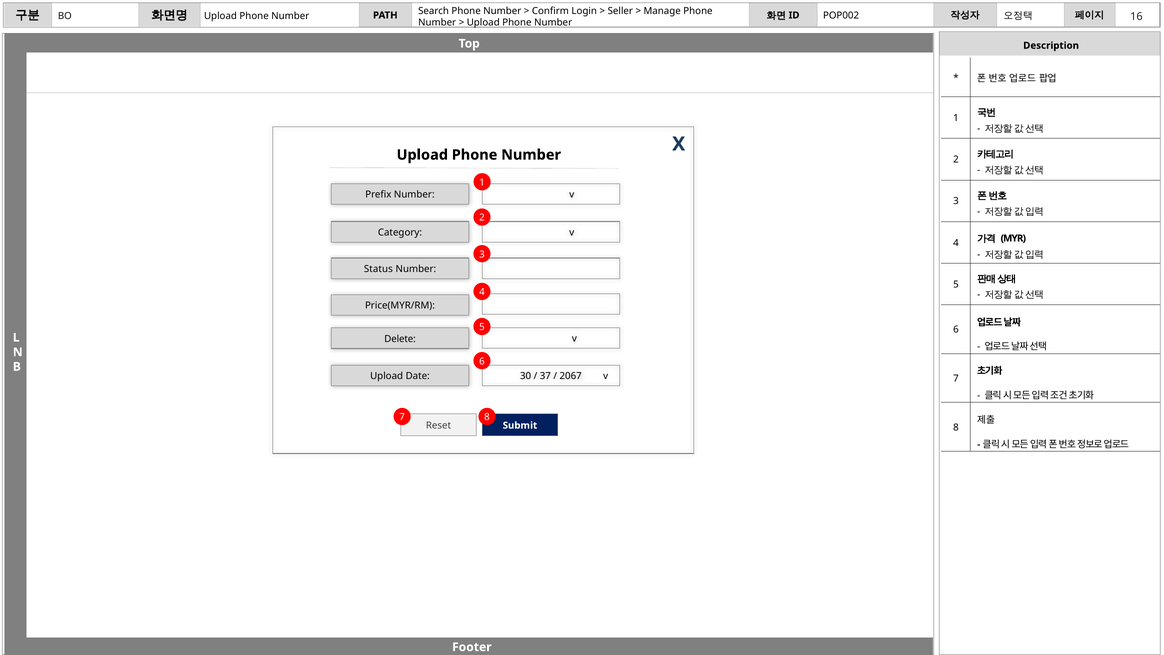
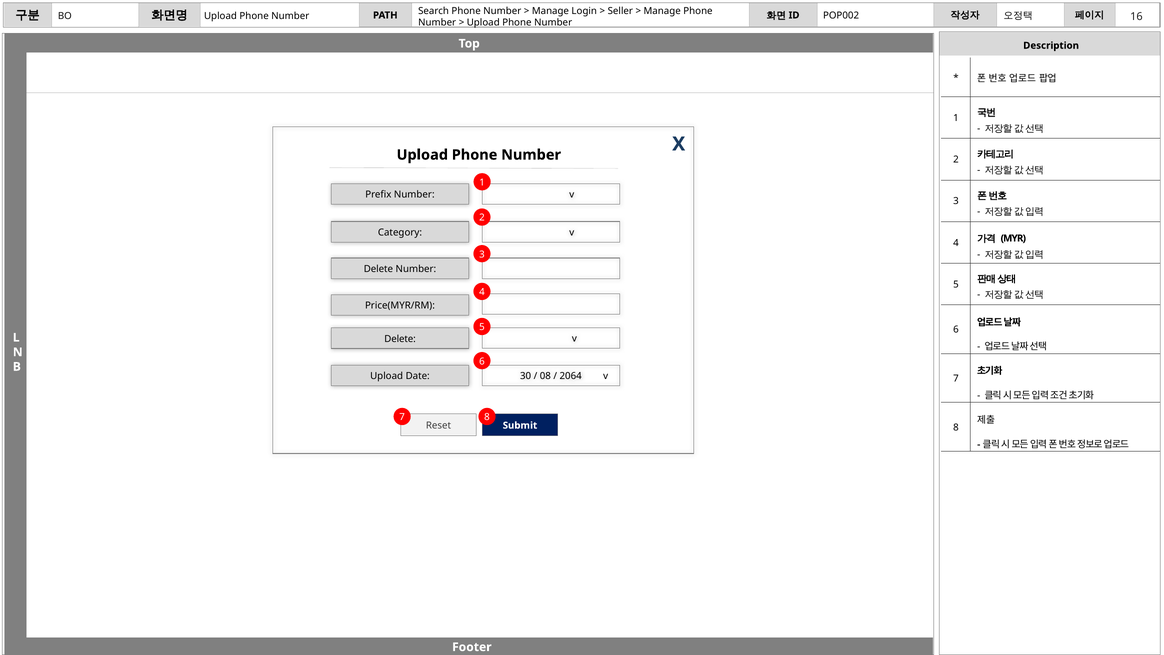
Confirm at (550, 11): Confirm -> Manage
Status at (378, 269): Status -> Delete
37: 37 -> 08
2067: 2067 -> 2064
